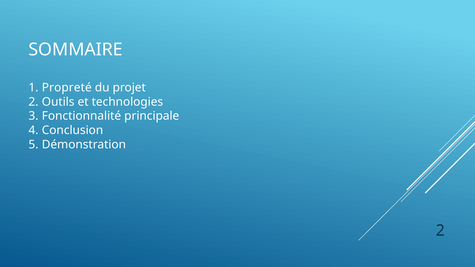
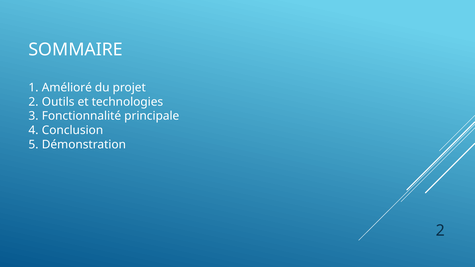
Propreté: Propreté -> Amélioré
